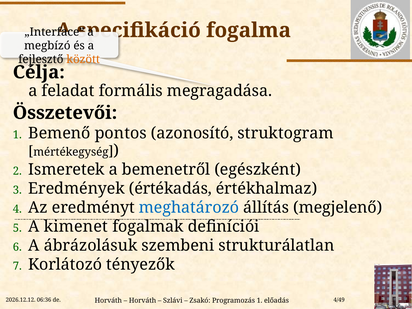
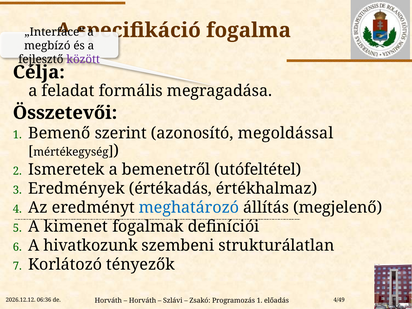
között colour: orange -> purple
pontos: pontos -> szerint
struktogram: struktogram -> megoldással
egészként: egészként -> utófeltétel
ábrázolásuk: ábrázolásuk -> hivatkozunk
